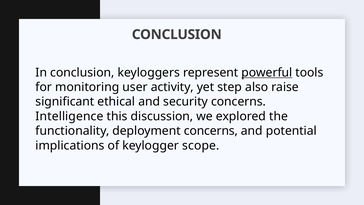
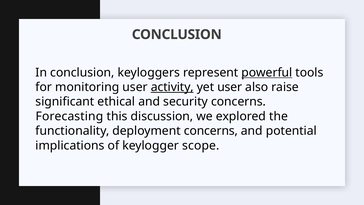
activity underline: none -> present
yet step: step -> user
Intelligence: Intelligence -> Forecasting
